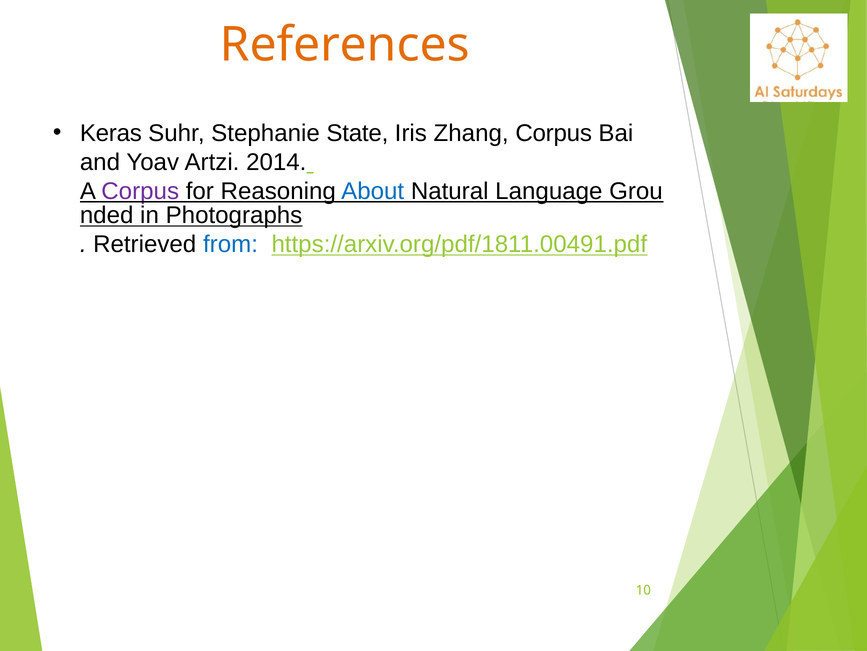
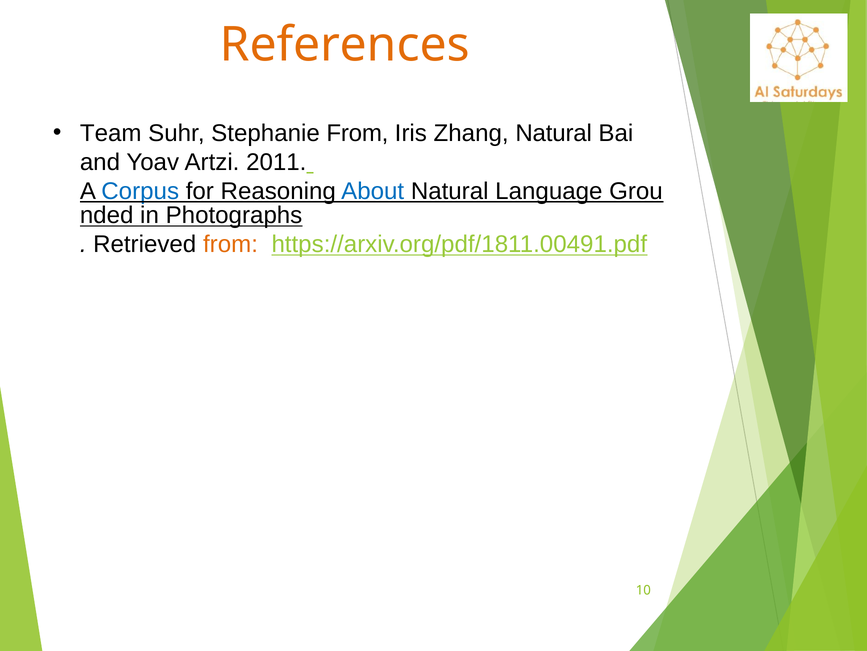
Keras: Keras -> Team
Stephanie State: State -> From
Zhang Corpus: Corpus -> Natural
2014: 2014 -> 2011
Corpus at (140, 191) colour: purple -> blue
from at (231, 244) colour: blue -> orange
